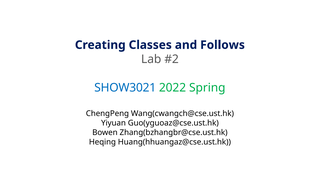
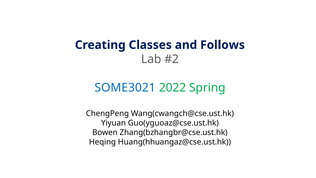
SHOW3021: SHOW3021 -> SOME3021
